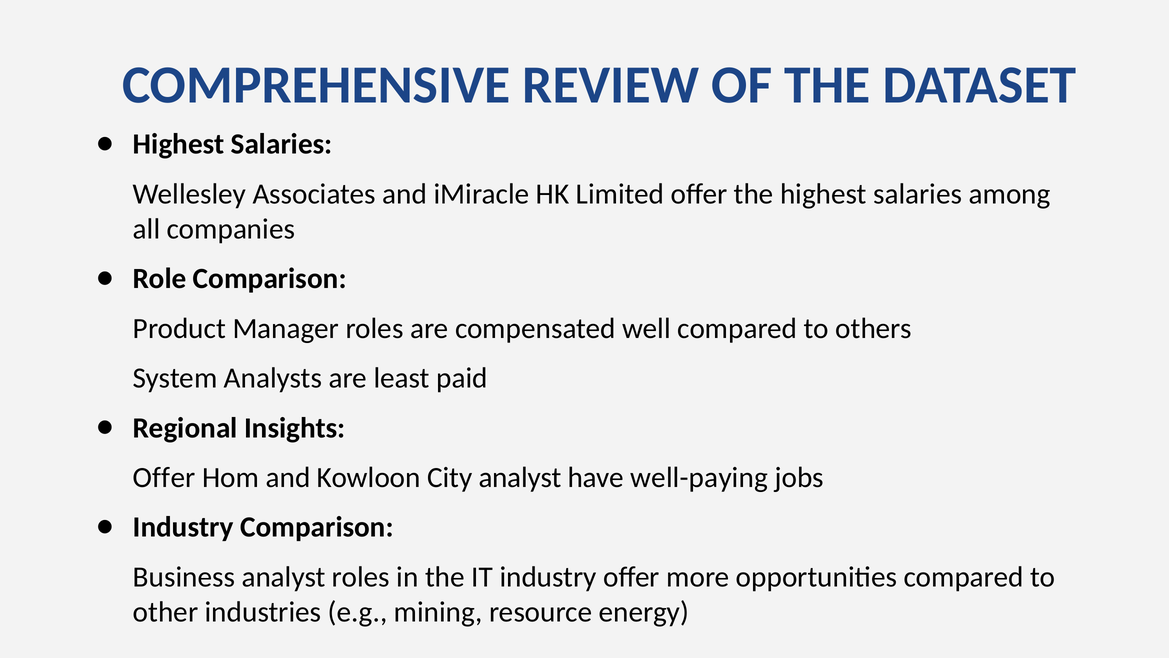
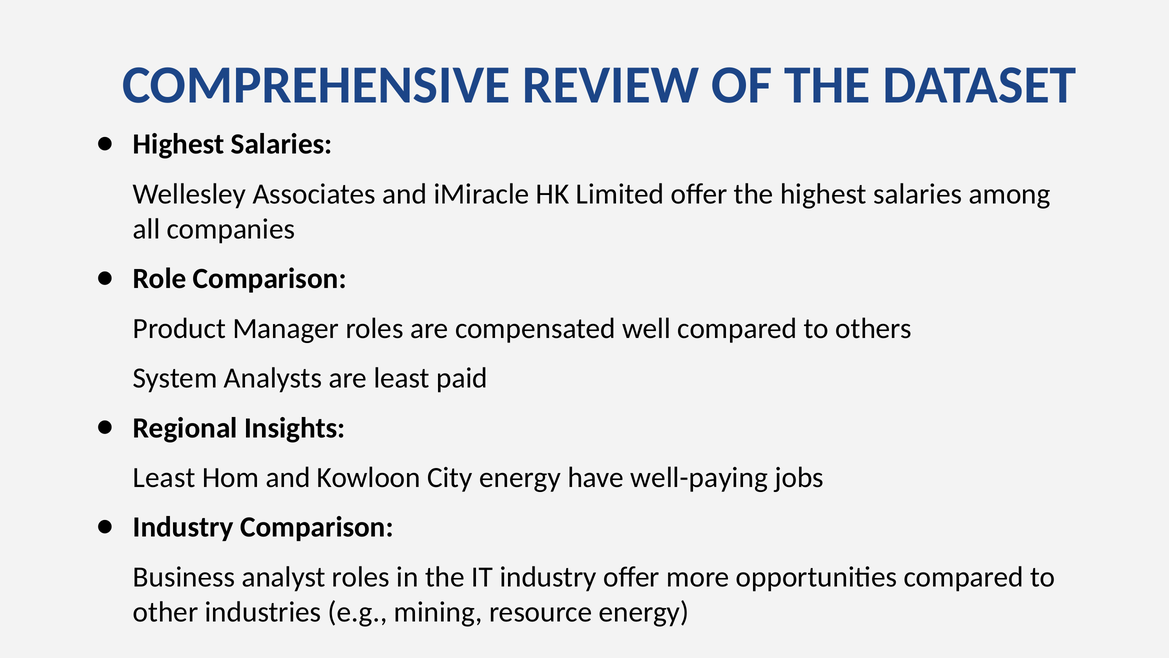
Offer at (164, 477): Offer -> Least
City analyst: analyst -> energy
